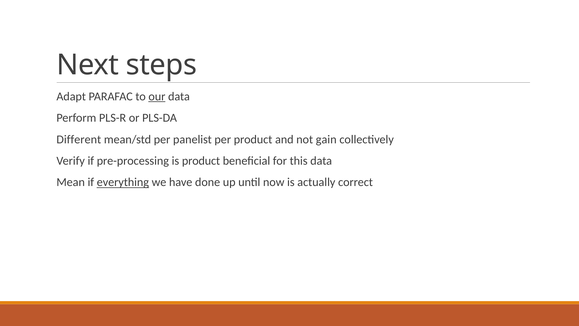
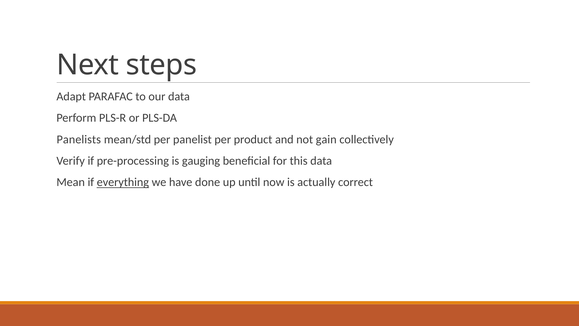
our underline: present -> none
Different: Different -> Panelists
is product: product -> gauging
